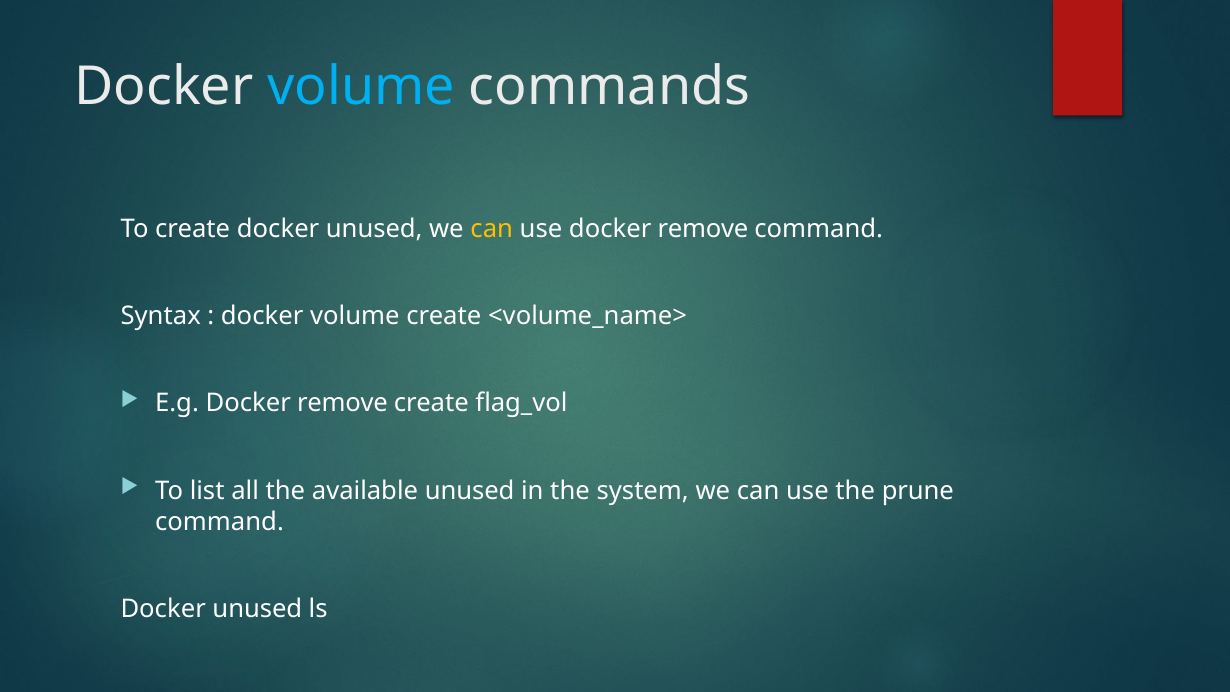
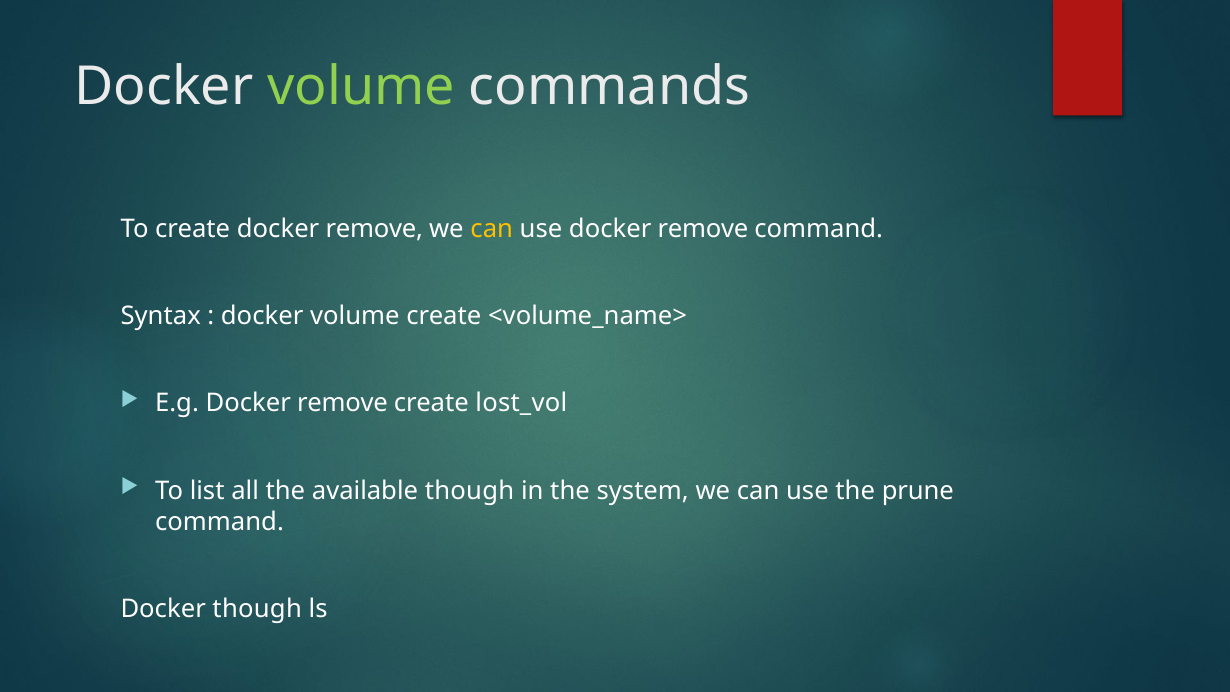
volume at (361, 86) colour: light blue -> light green
create docker unused: unused -> remove
flag_vol: flag_vol -> lost_vol
available unused: unused -> though
unused at (257, 609): unused -> though
